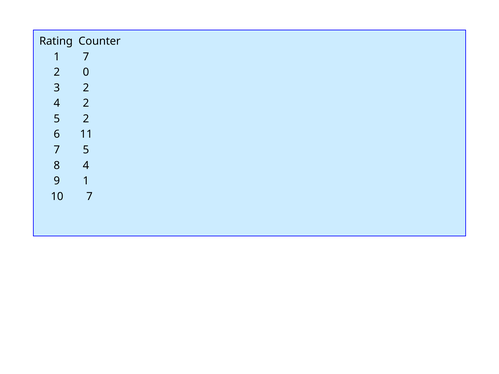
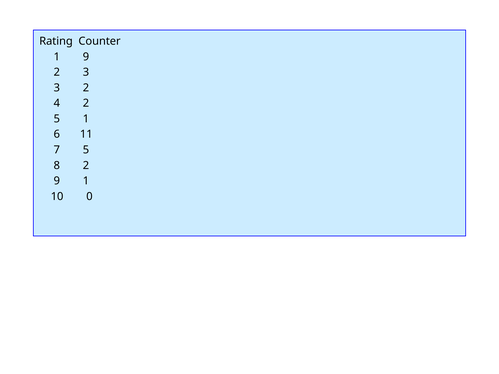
1 7: 7 -> 9
2 0: 0 -> 3
5 2: 2 -> 1
8 4: 4 -> 2
10 7: 7 -> 0
